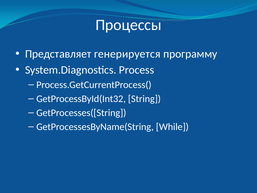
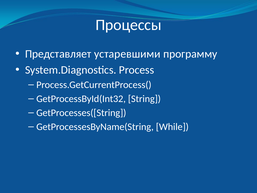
генерируется: генерируется -> устаревшими
